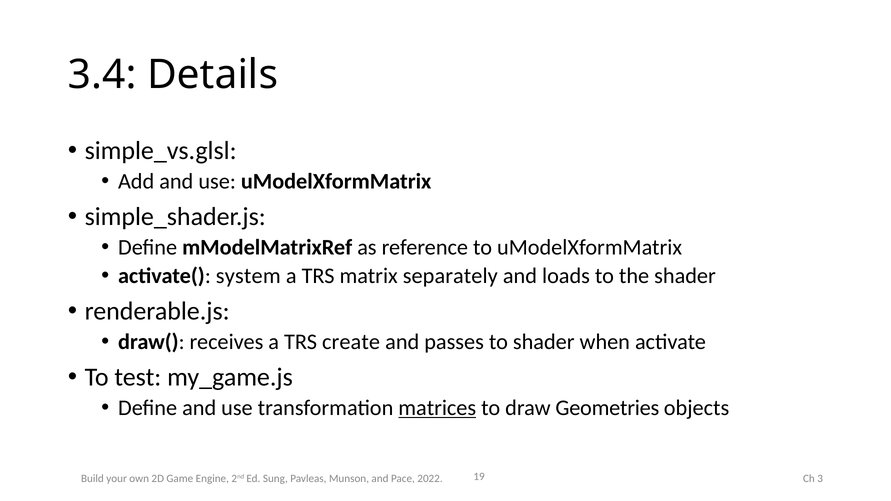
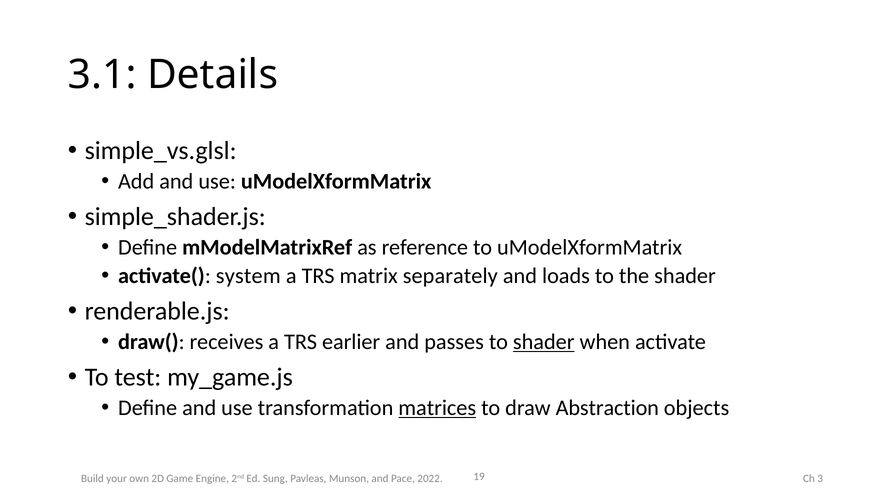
3.4: 3.4 -> 3.1
create: create -> earlier
shader at (544, 342) underline: none -> present
Geometries: Geometries -> Abstraction
